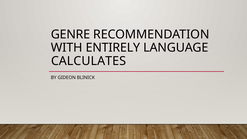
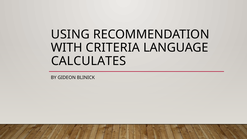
GENRE: GENRE -> USING
ENTIRELY: ENTIRELY -> CRITERIA
